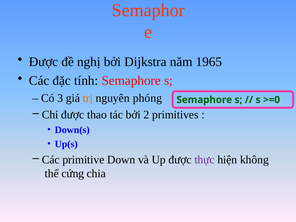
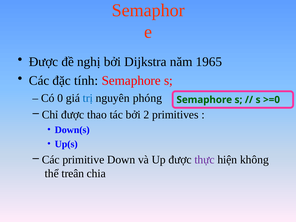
3: 3 -> 0
trị colour: orange -> blue
cứng: cứng -> treân
